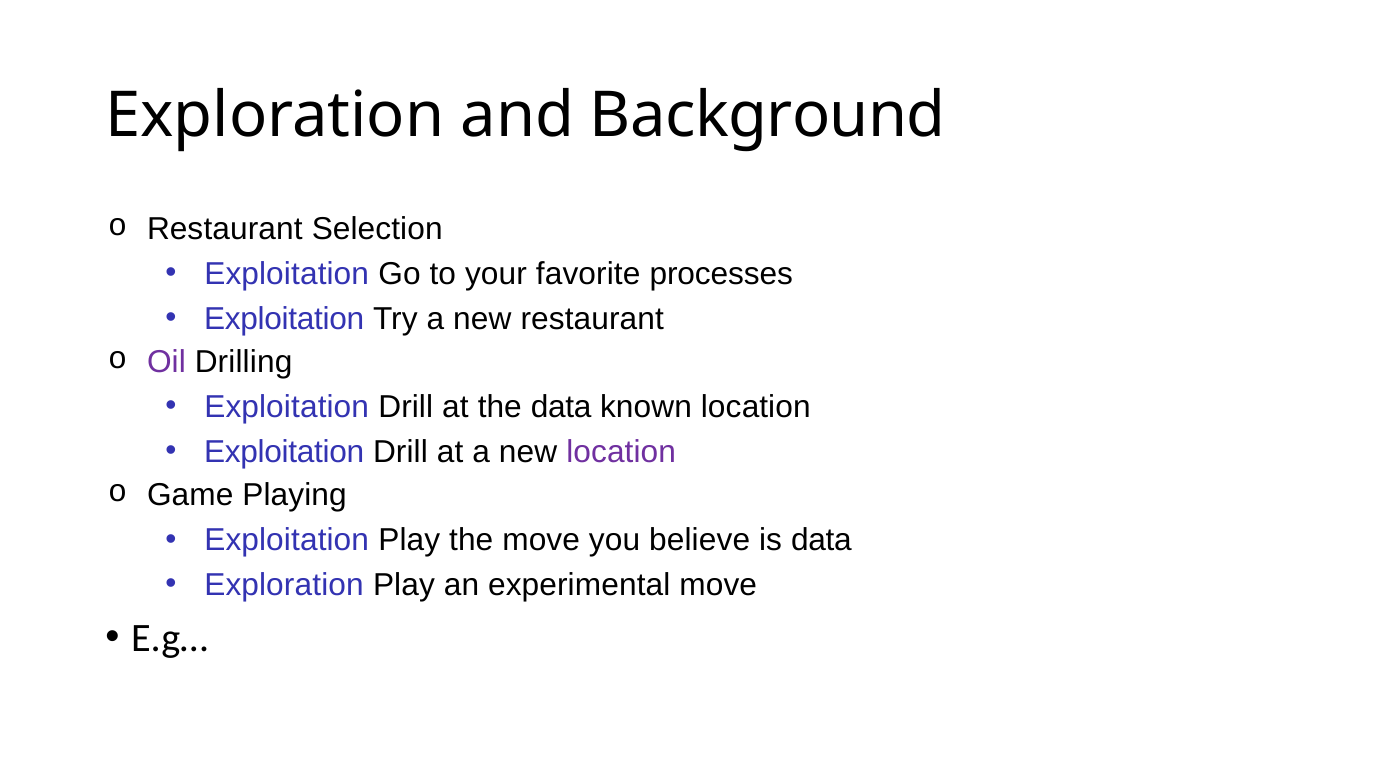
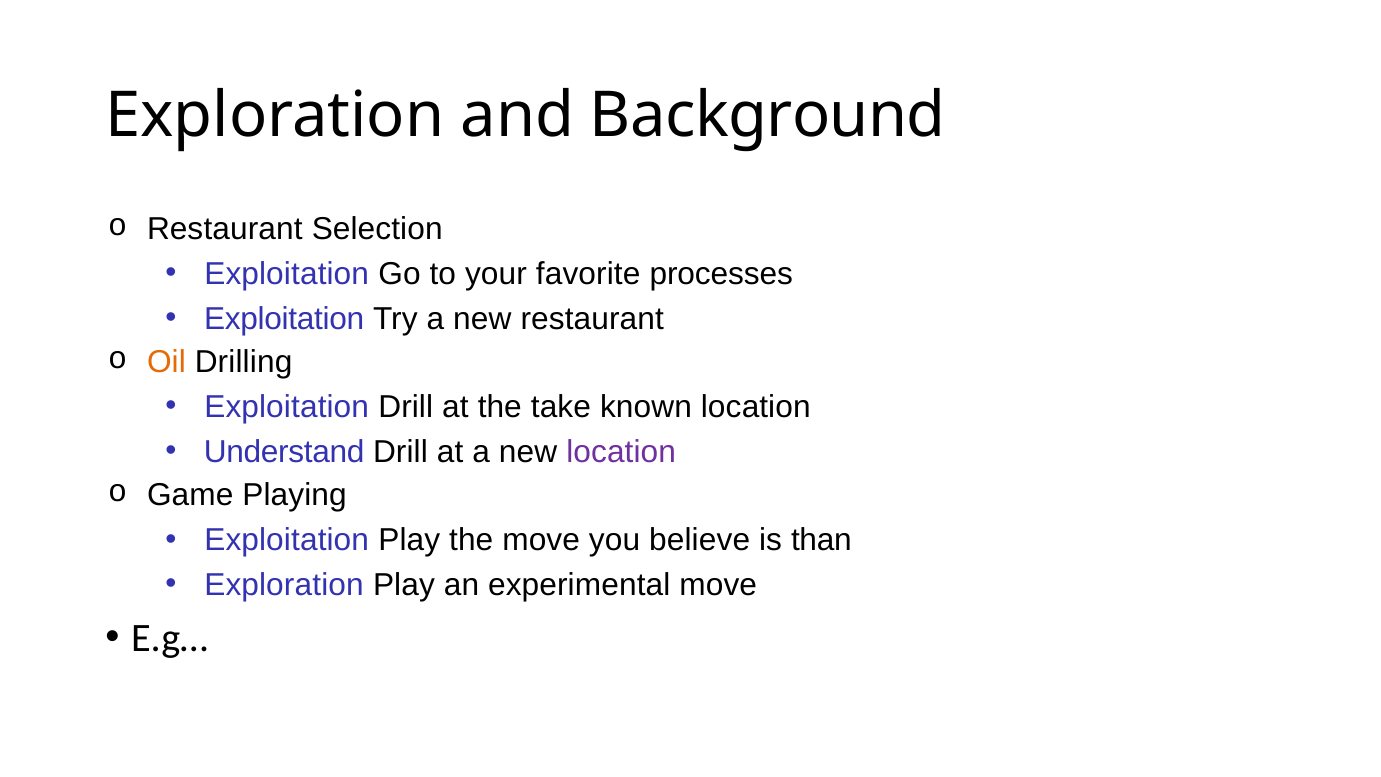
Oil colour: purple -> orange
the data: data -> take
Exploitation at (284, 452): Exploitation -> Understand
is data: data -> than
